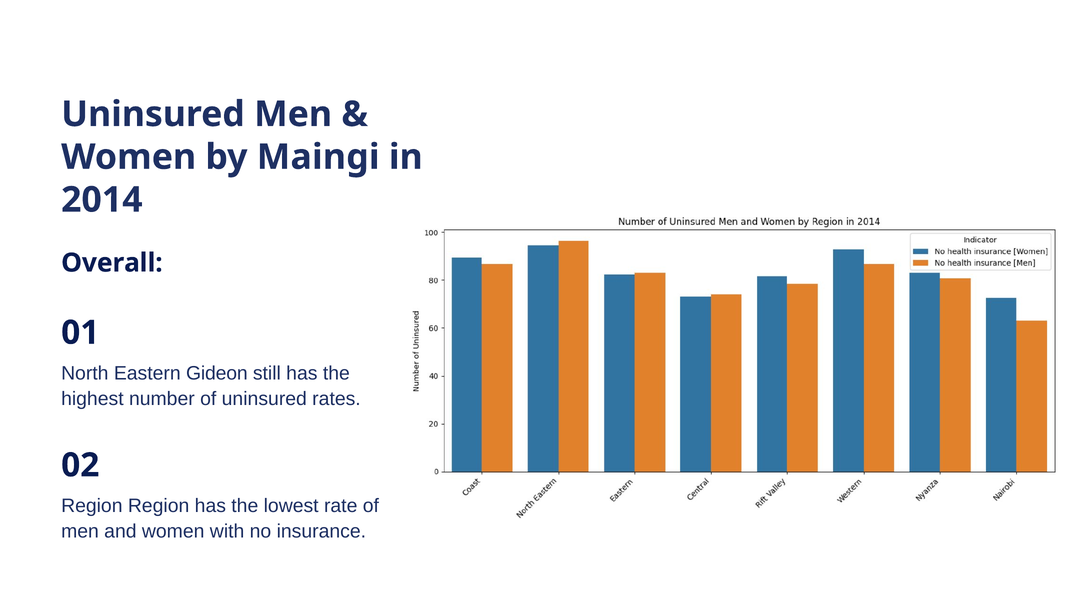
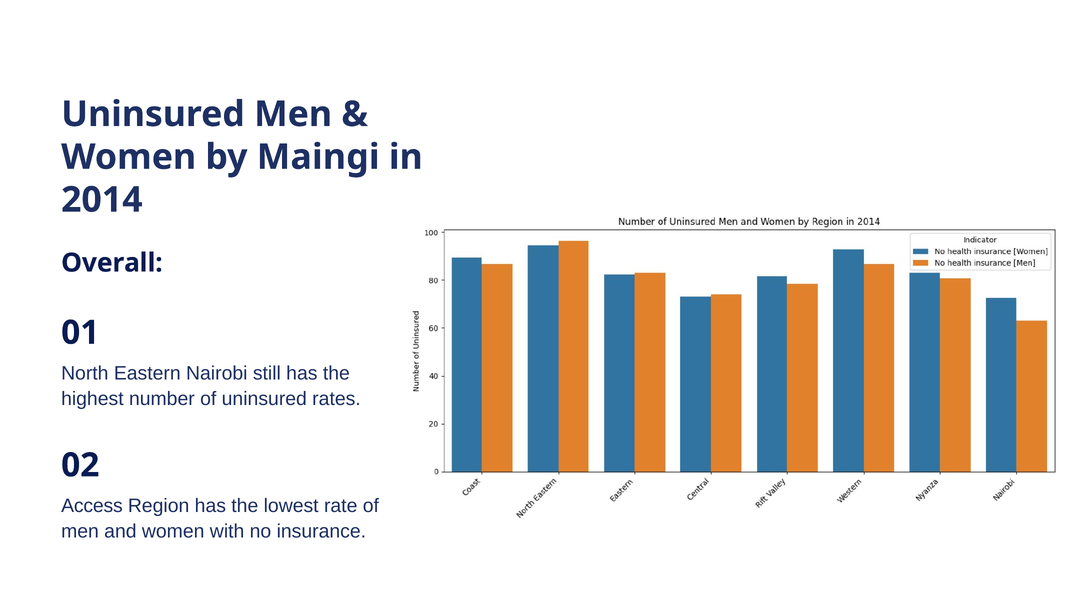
Gideon: Gideon -> Nairobi
Region at (92, 505): Region -> Access
